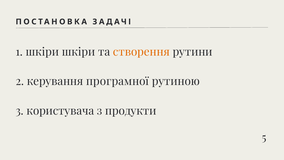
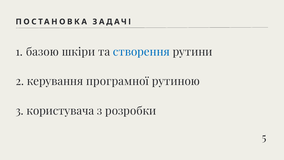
1 шкіри: шкіри -> базою
створення colour: orange -> blue
продукти: продукти -> розробки
